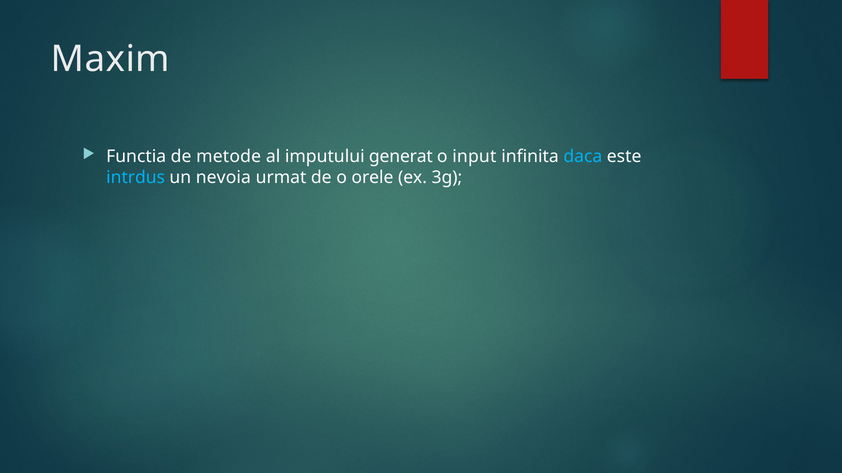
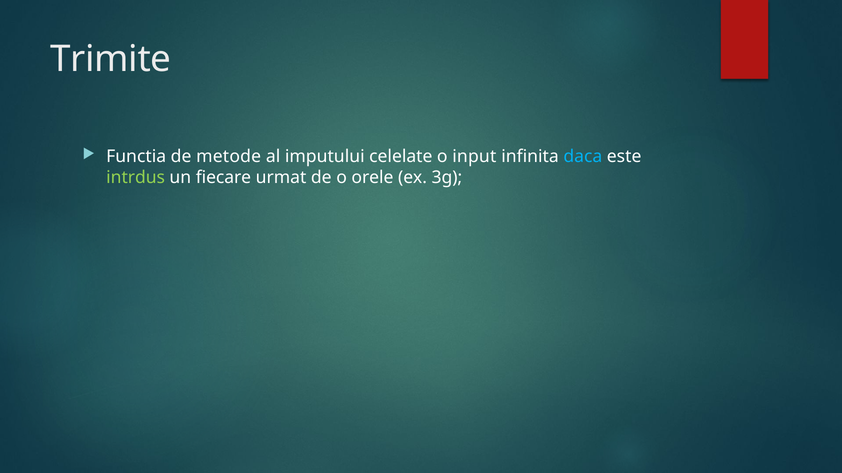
Maxim: Maxim -> Trimite
generat: generat -> celelate
intrdus colour: light blue -> light green
nevoia: nevoia -> fiecare
